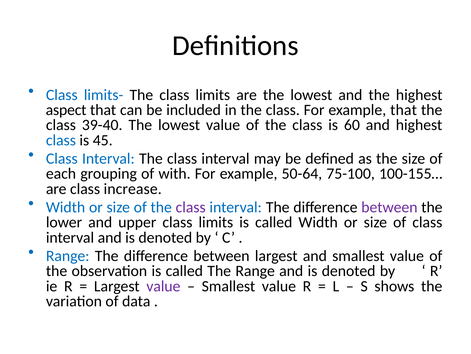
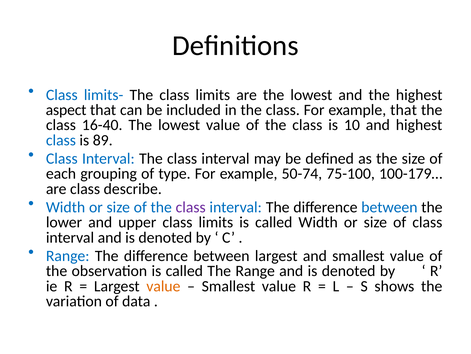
39-40: 39-40 -> 16-40
60: 60 -> 10
45: 45 -> 89
with: with -> type
50-64: 50-64 -> 50-74
100-155…: 100-155… -> 100-179…
increase: increase -> describe
between at (389, 207) colour: purple -> blue
value at (163, 286) colour: purple -> orange
